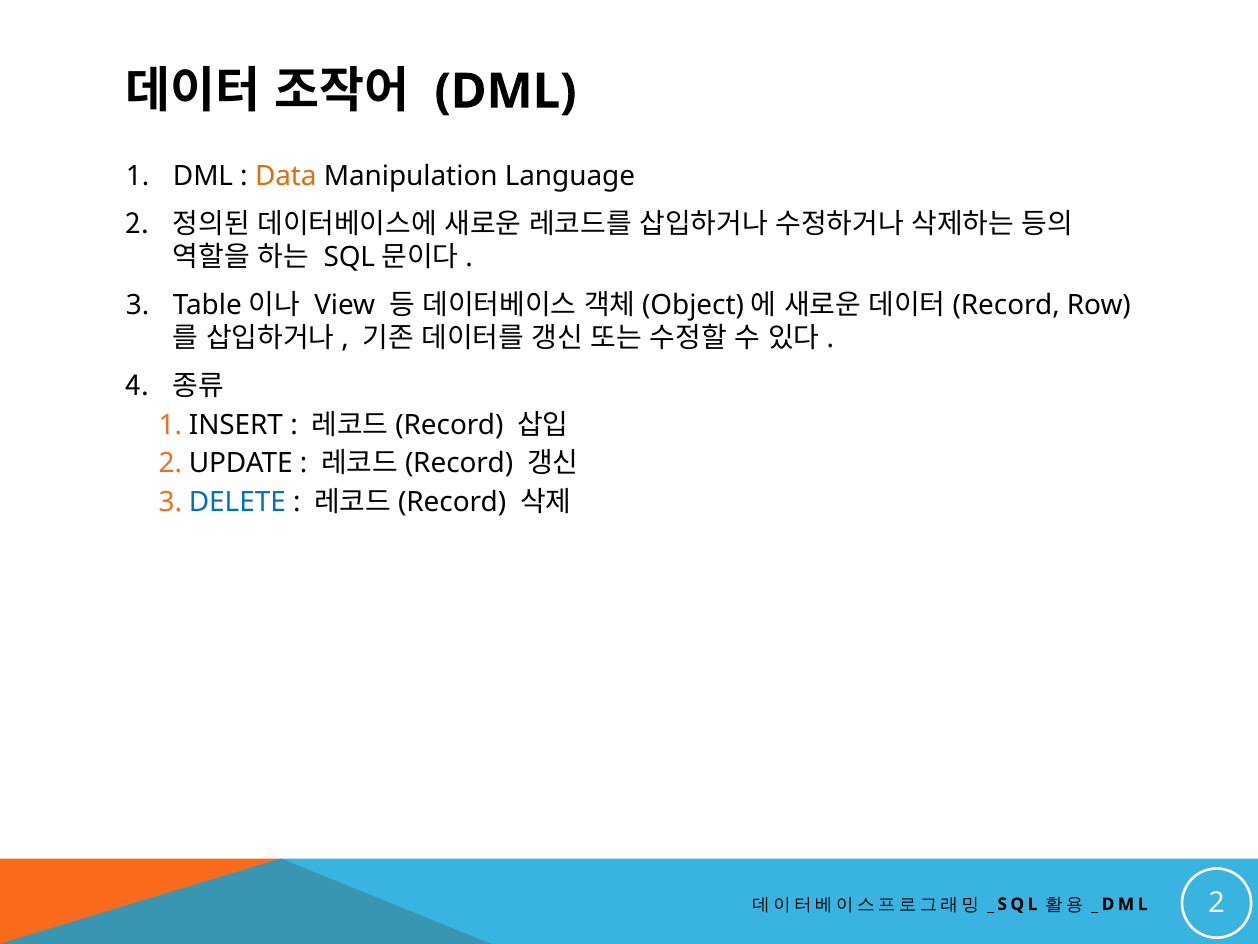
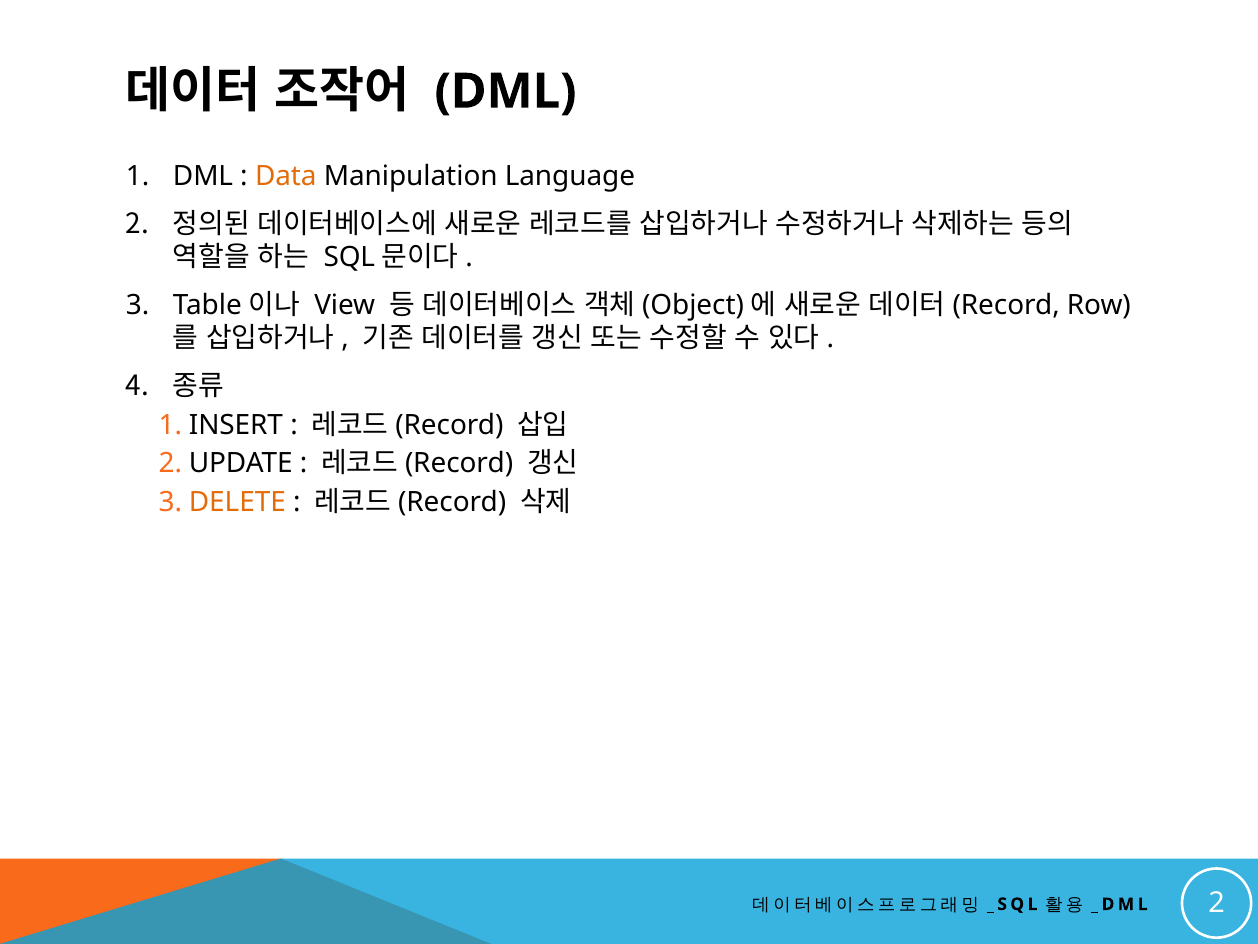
DELETE colour: blue -> orange
